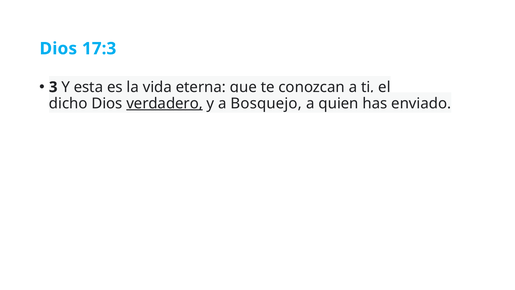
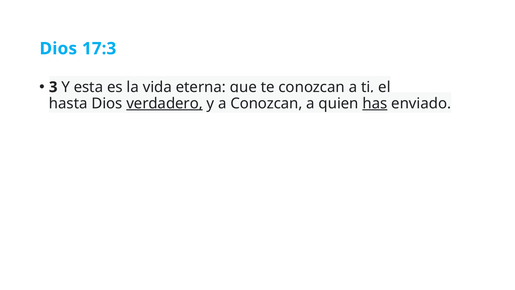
dicho: dicho -> hasta
a Bosquejo: Bosquejo -> Conozcan
has underline: none -> present
